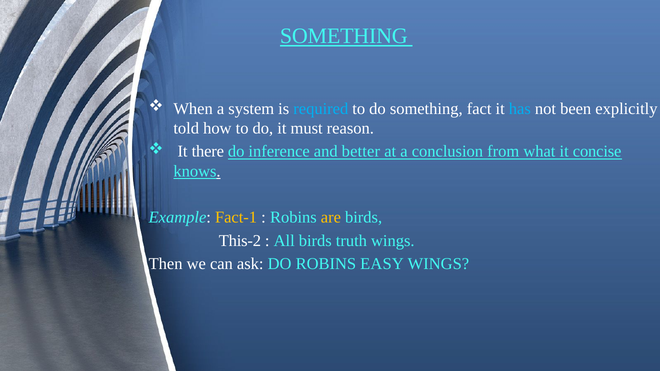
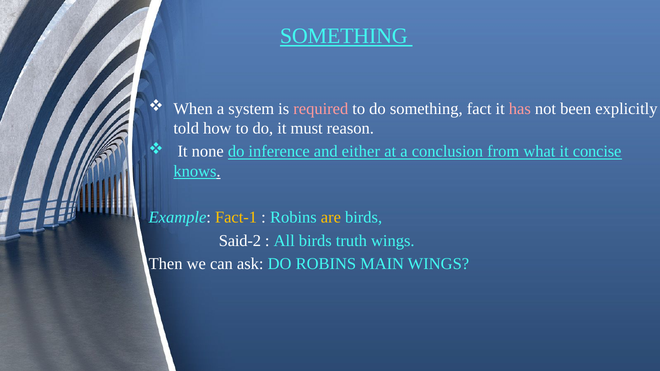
required colour: light blue -> pink
has colour: light blue -> pink
there: there -> none
better: better -> either
This-2: This-2 -> Said-2
EASY: EASY -> MAIN
